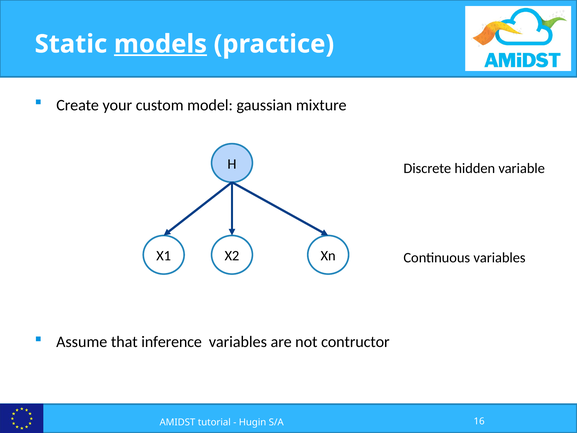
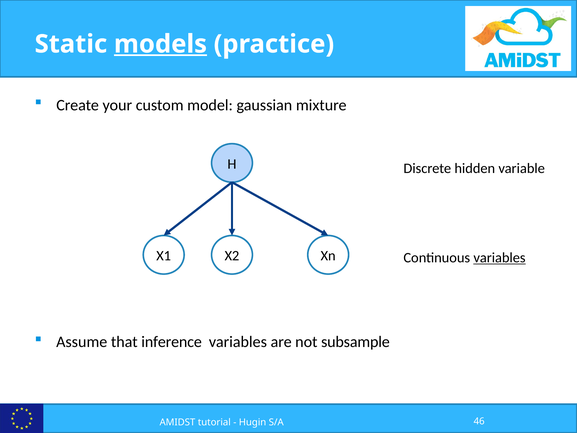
variables at (499, 258) underline: none -> present
contructor: contructor -> subsample
16: 16 -> 46
